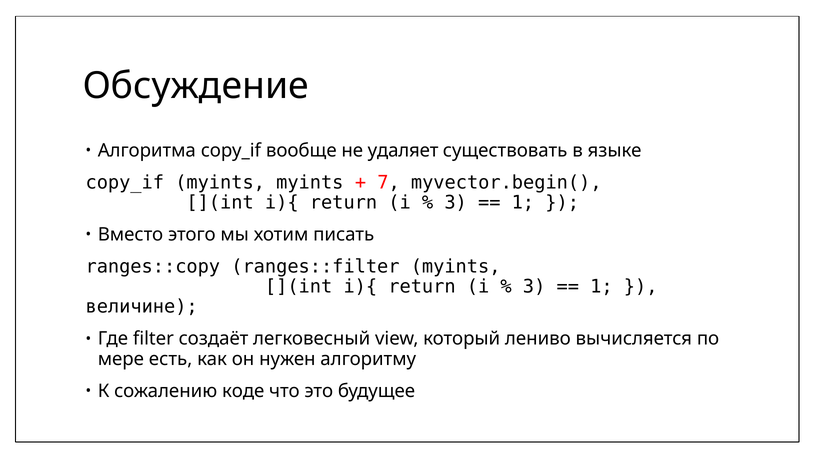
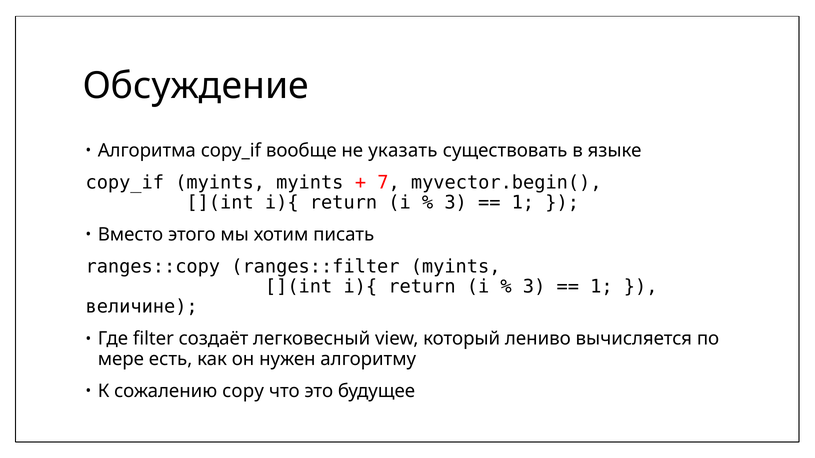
удаляет: удаляет -> указать
коде: коде -> copy
